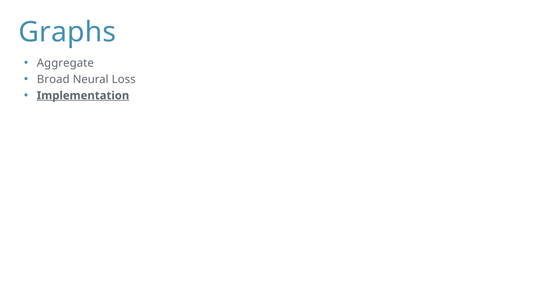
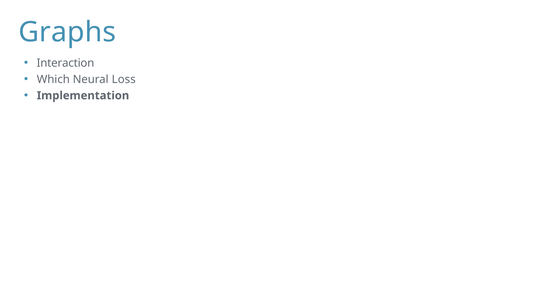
Aggregate: Aggregate -> Interaction
Broad: Broad -> Which
Implementation underline: present -> none
